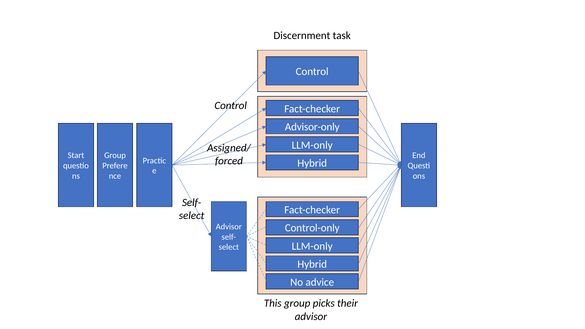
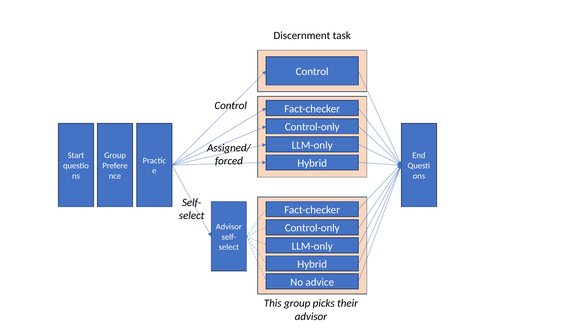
Advisor-only at (312, 127): Advisor-only -> Control-only
